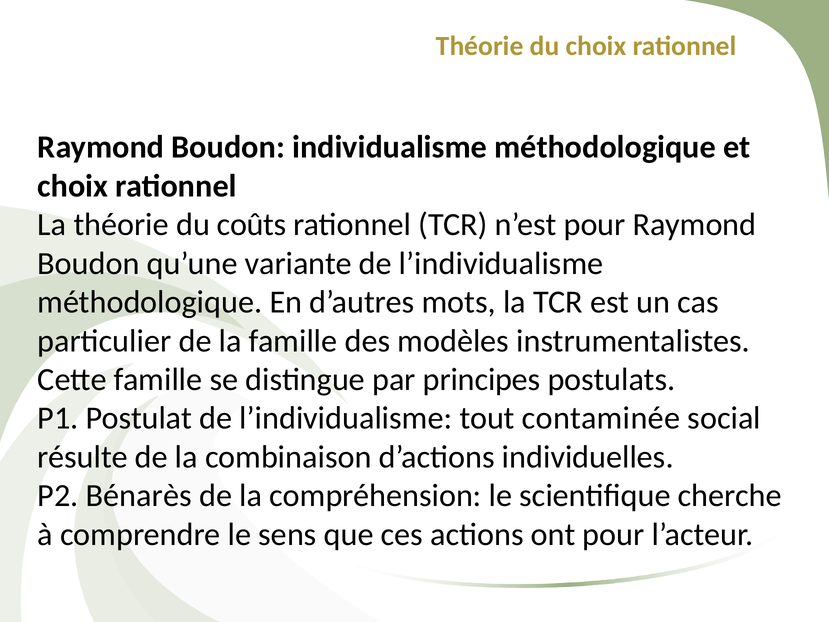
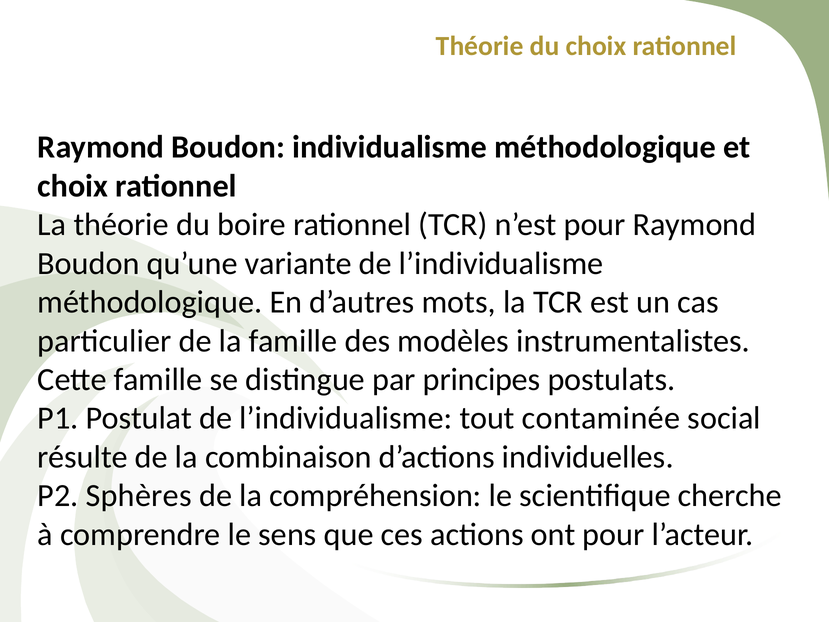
coûts: coûts -> boire
Bénarès: Bénarès -> Sphères
